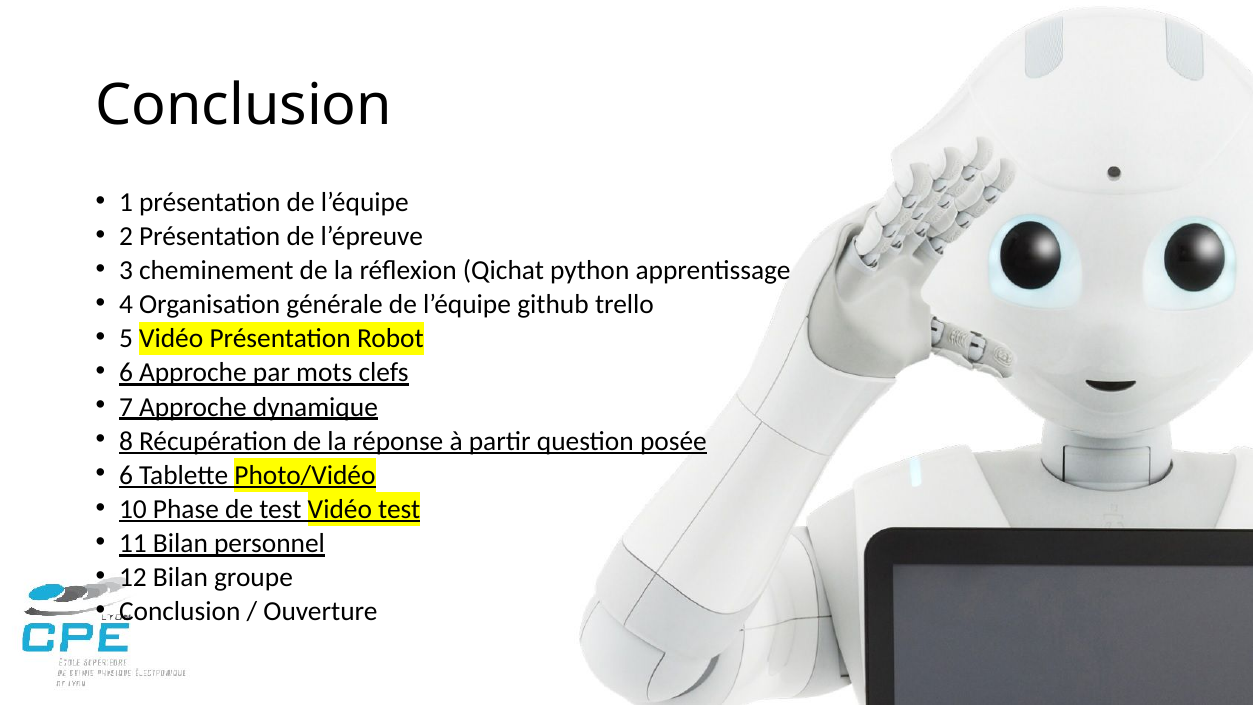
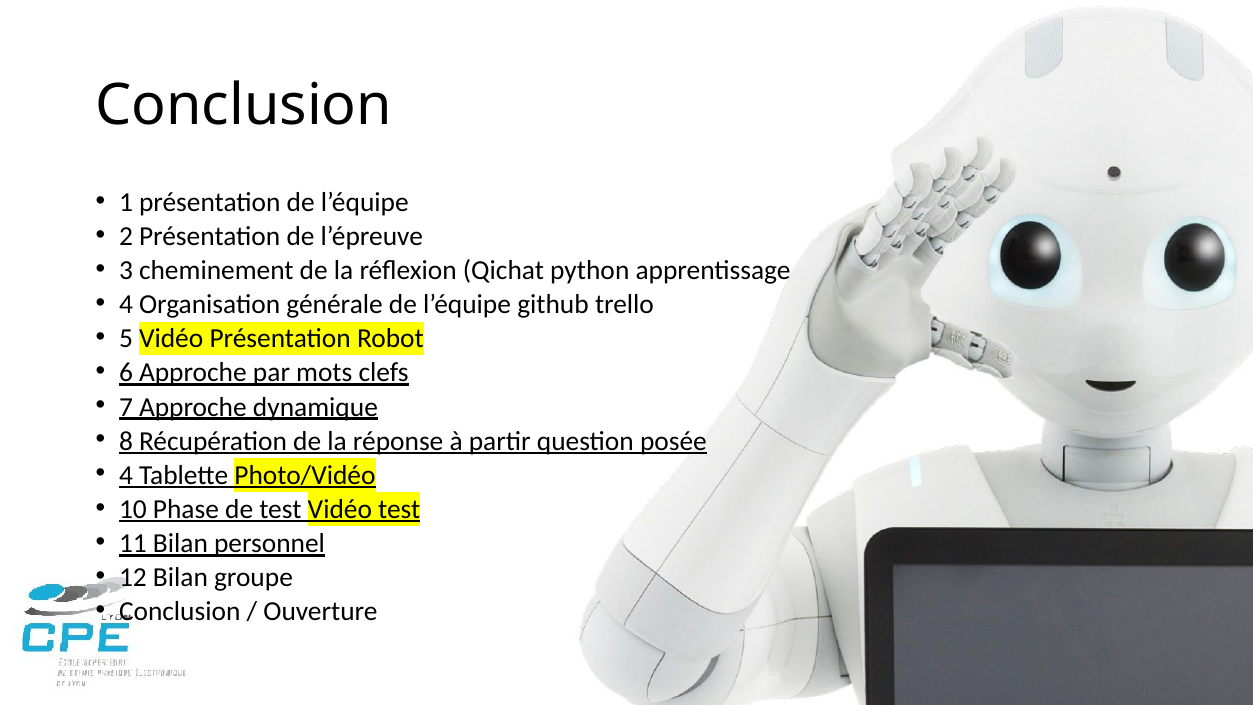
6 at (126, 475): 6 -> 4
